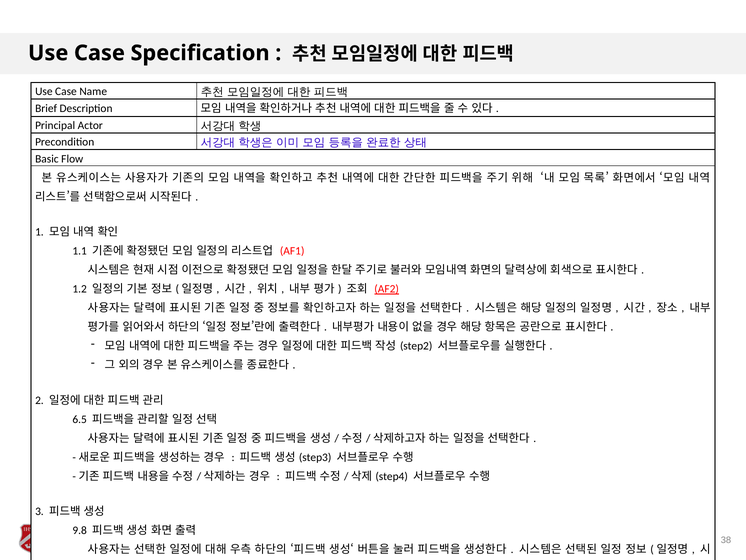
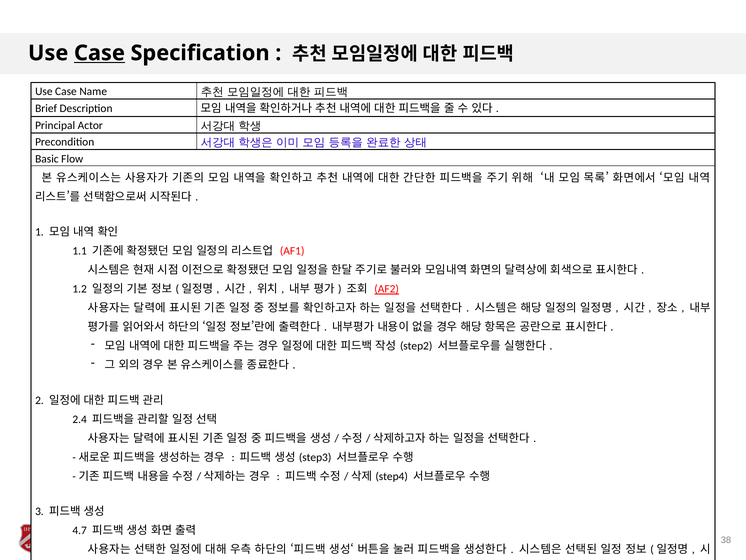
Case at (99, 53) underline: none -> present
6.5: 6.5 -> 2.4
9.8: 9.8 -> 4.7
